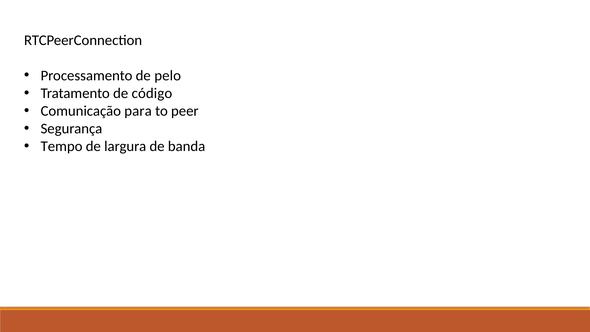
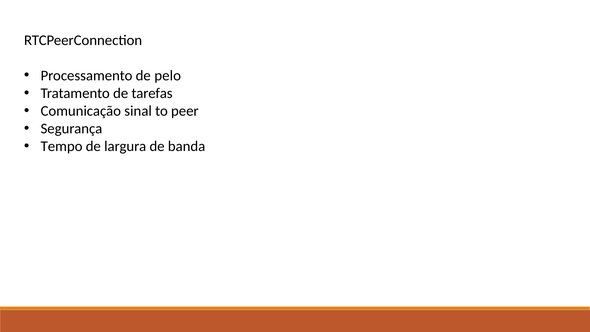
código: código -> tarefas
para: para -> sinal
